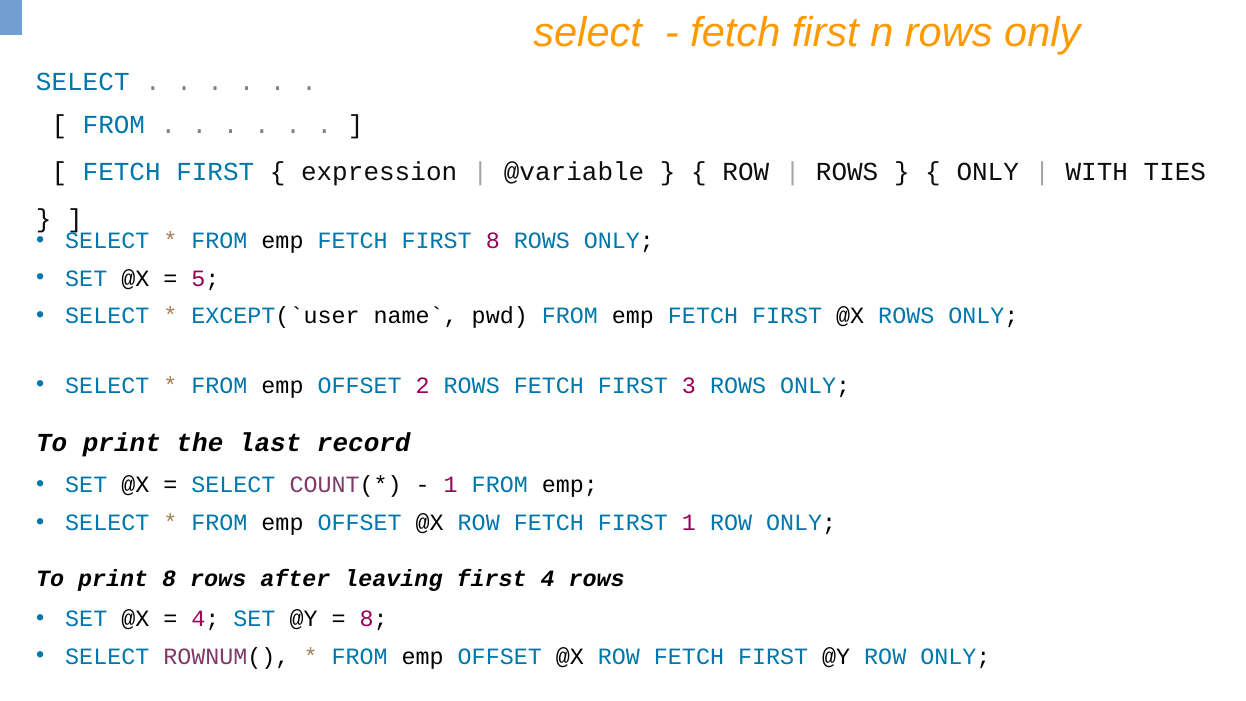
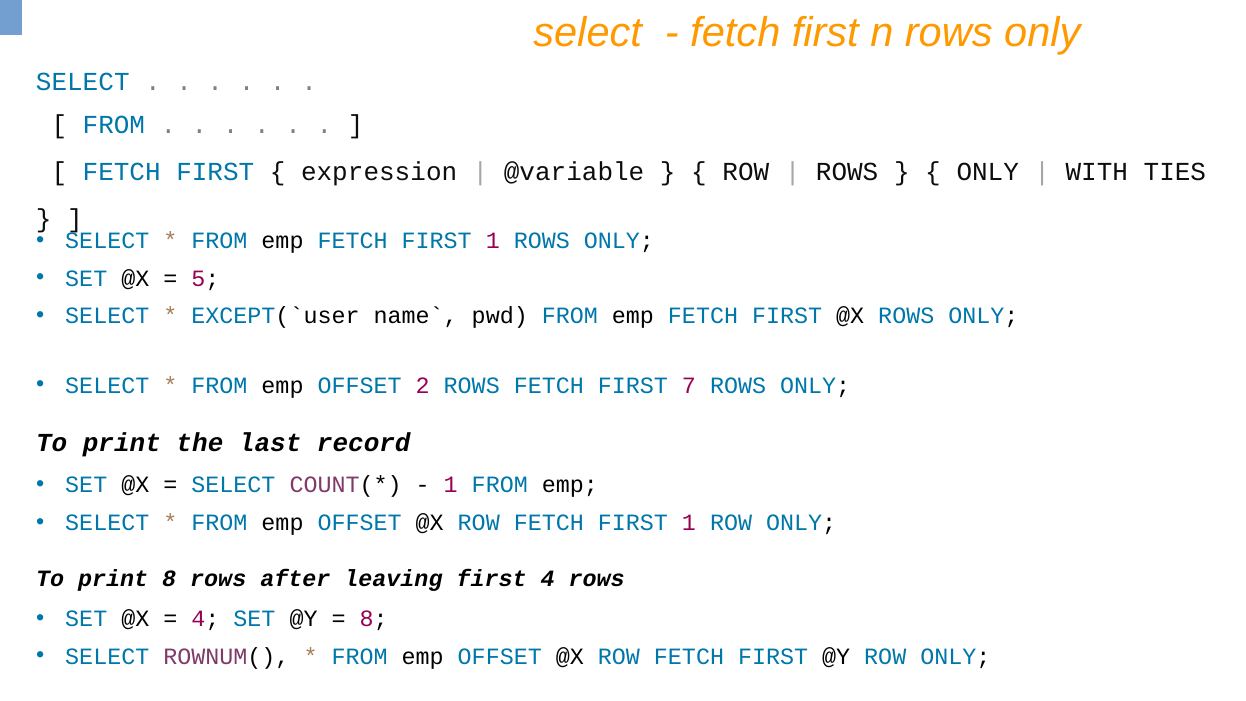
emp FETCH FIRST 8: 8 -> 1
3: 3 -> 7
